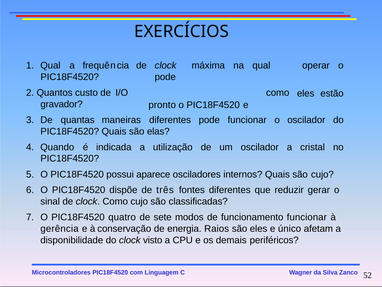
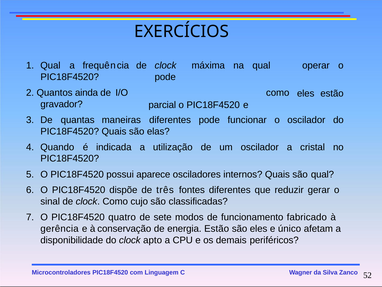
custo: custo -> ainda
pronto: pronto -> parcial
são cujo: cujo -> qual
funcionamento funcionar: funcionar -> fabricado
energia Raios: Raios -> Estão
visto: visto -> apto
